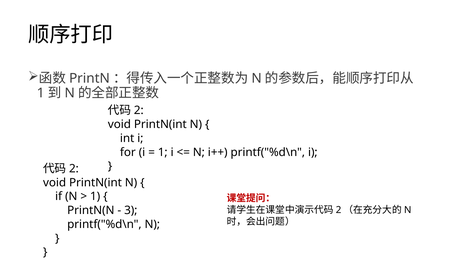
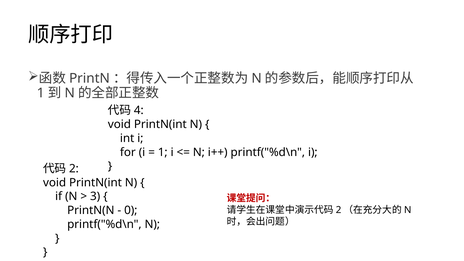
2 at (139, 110): 2 -> 4
1 at (95, 196): 1 -> 3
3: 3 -> 0
